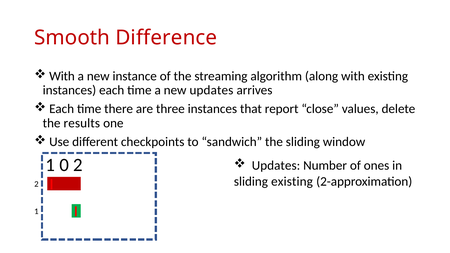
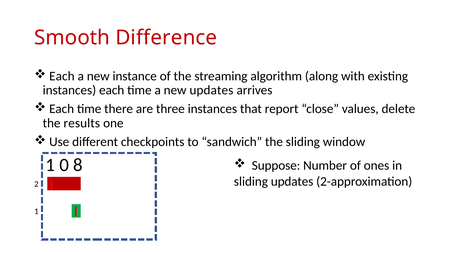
With at (62, 76): With -> Each
0 2: 2 -> 8
Updates at (276, 166): Updates -> Suppose
sliding existing: existing -> updates
